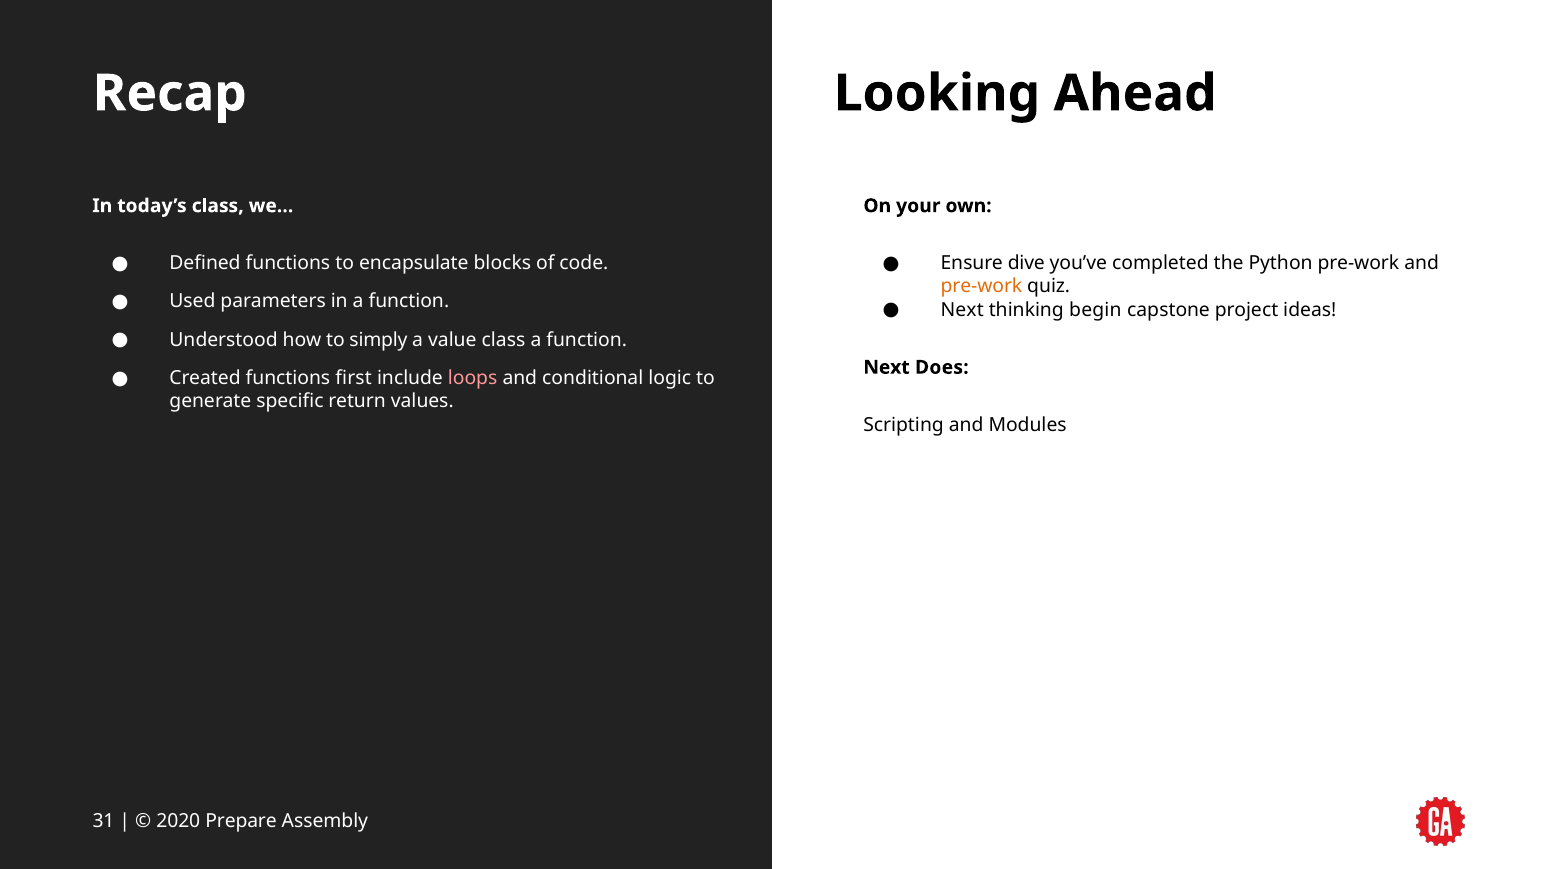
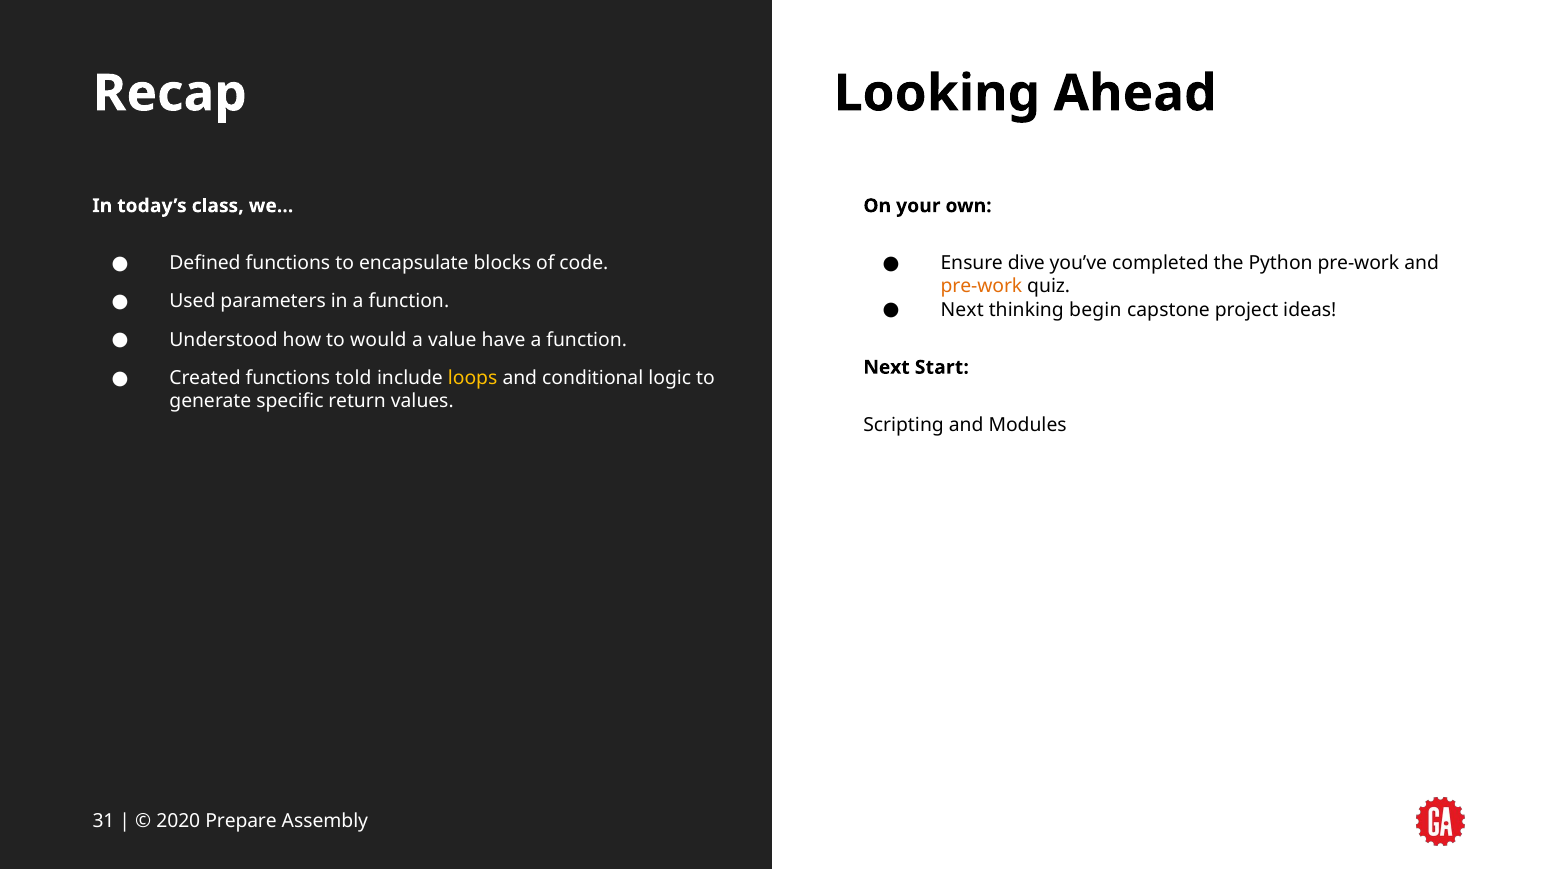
simply: simply -> would
value class: class -> have
Does: Does -> Start
first: first -> told
loops colour: pink -> yellow
